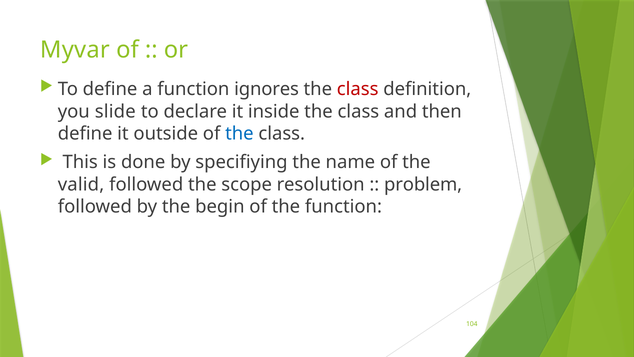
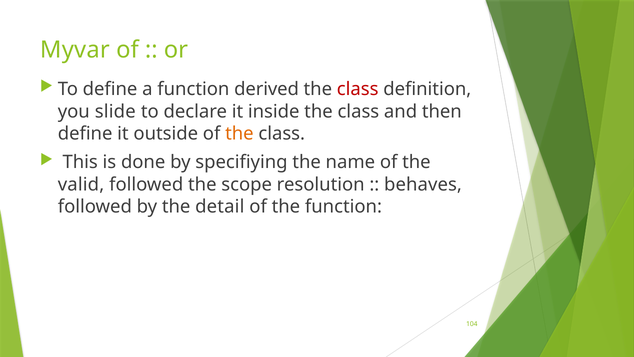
ignores: ignores -> derived
the at (239, 133) colour: blue -> orange
problem: problem -> behaves
begin: begin -> detail
